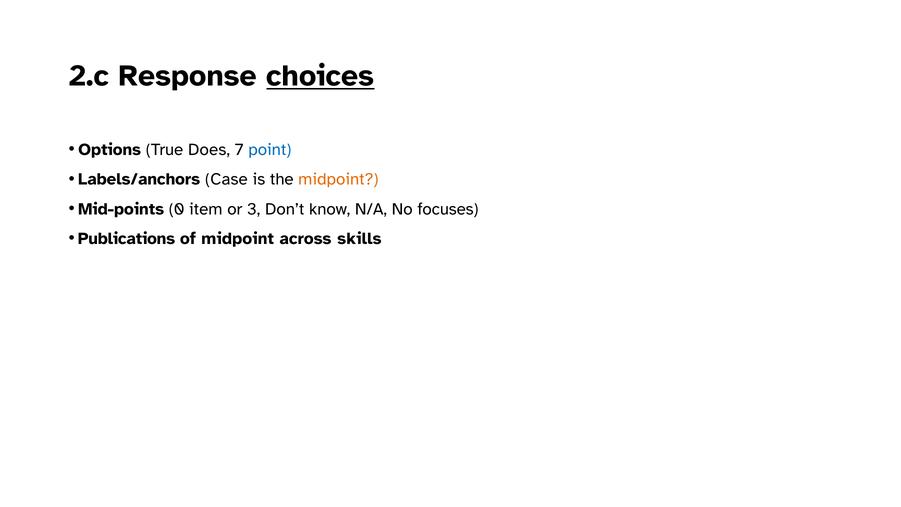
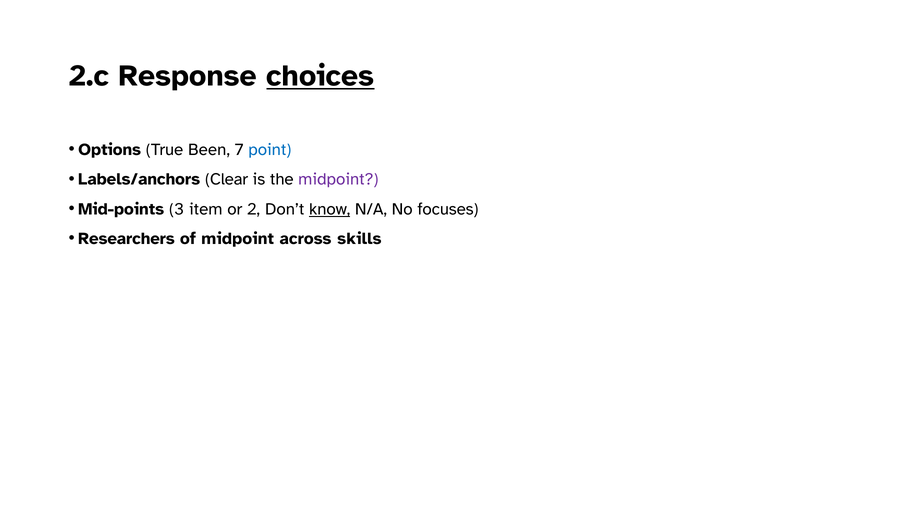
Does: Does -> Been
Case: Case -> Clear
midpoint at (338, 179) colour: orange -> purple
0: 0 -> 3
3: 3 -> 2
know underline: none -> present
Publications: Publications -> Researchers
